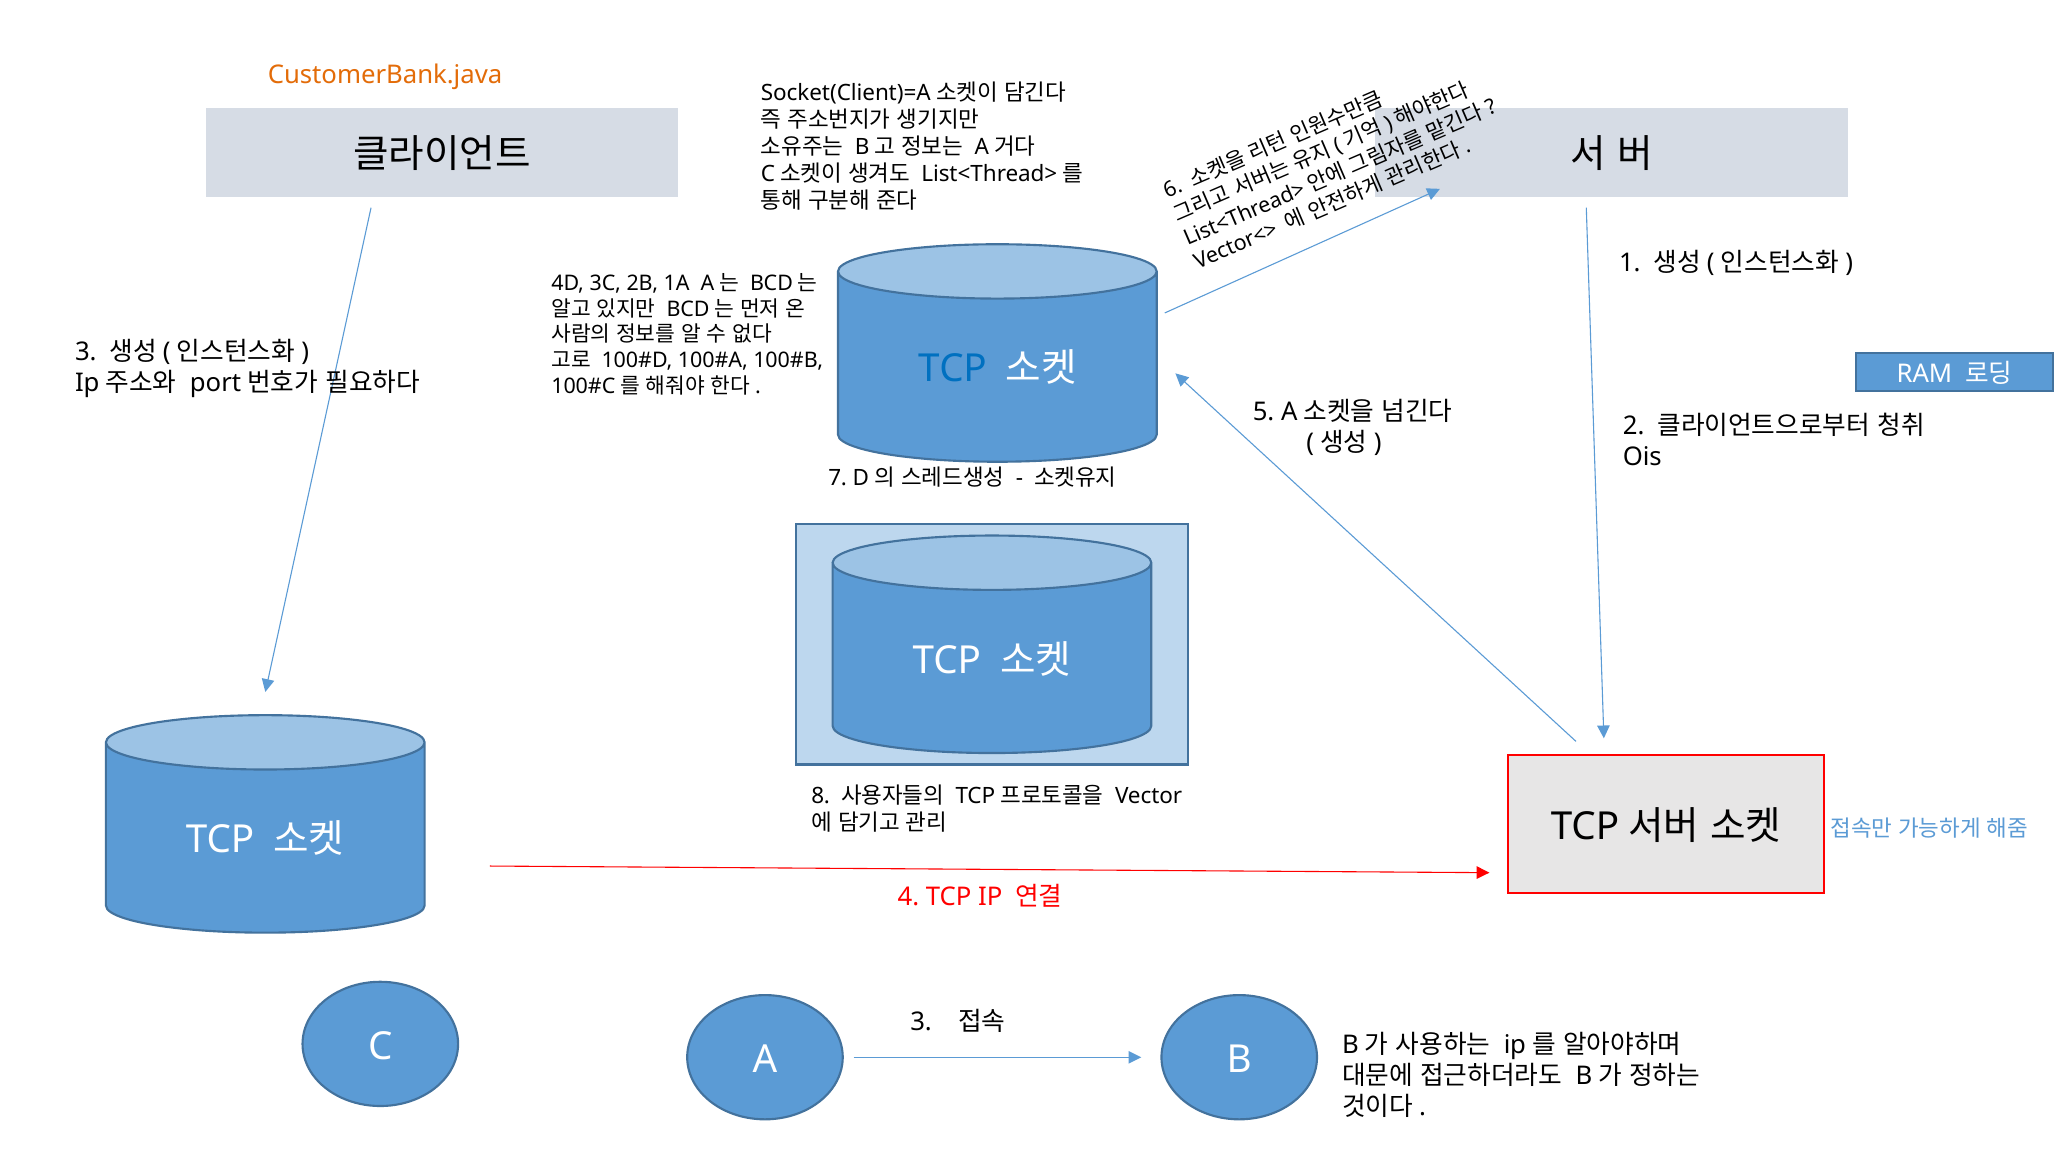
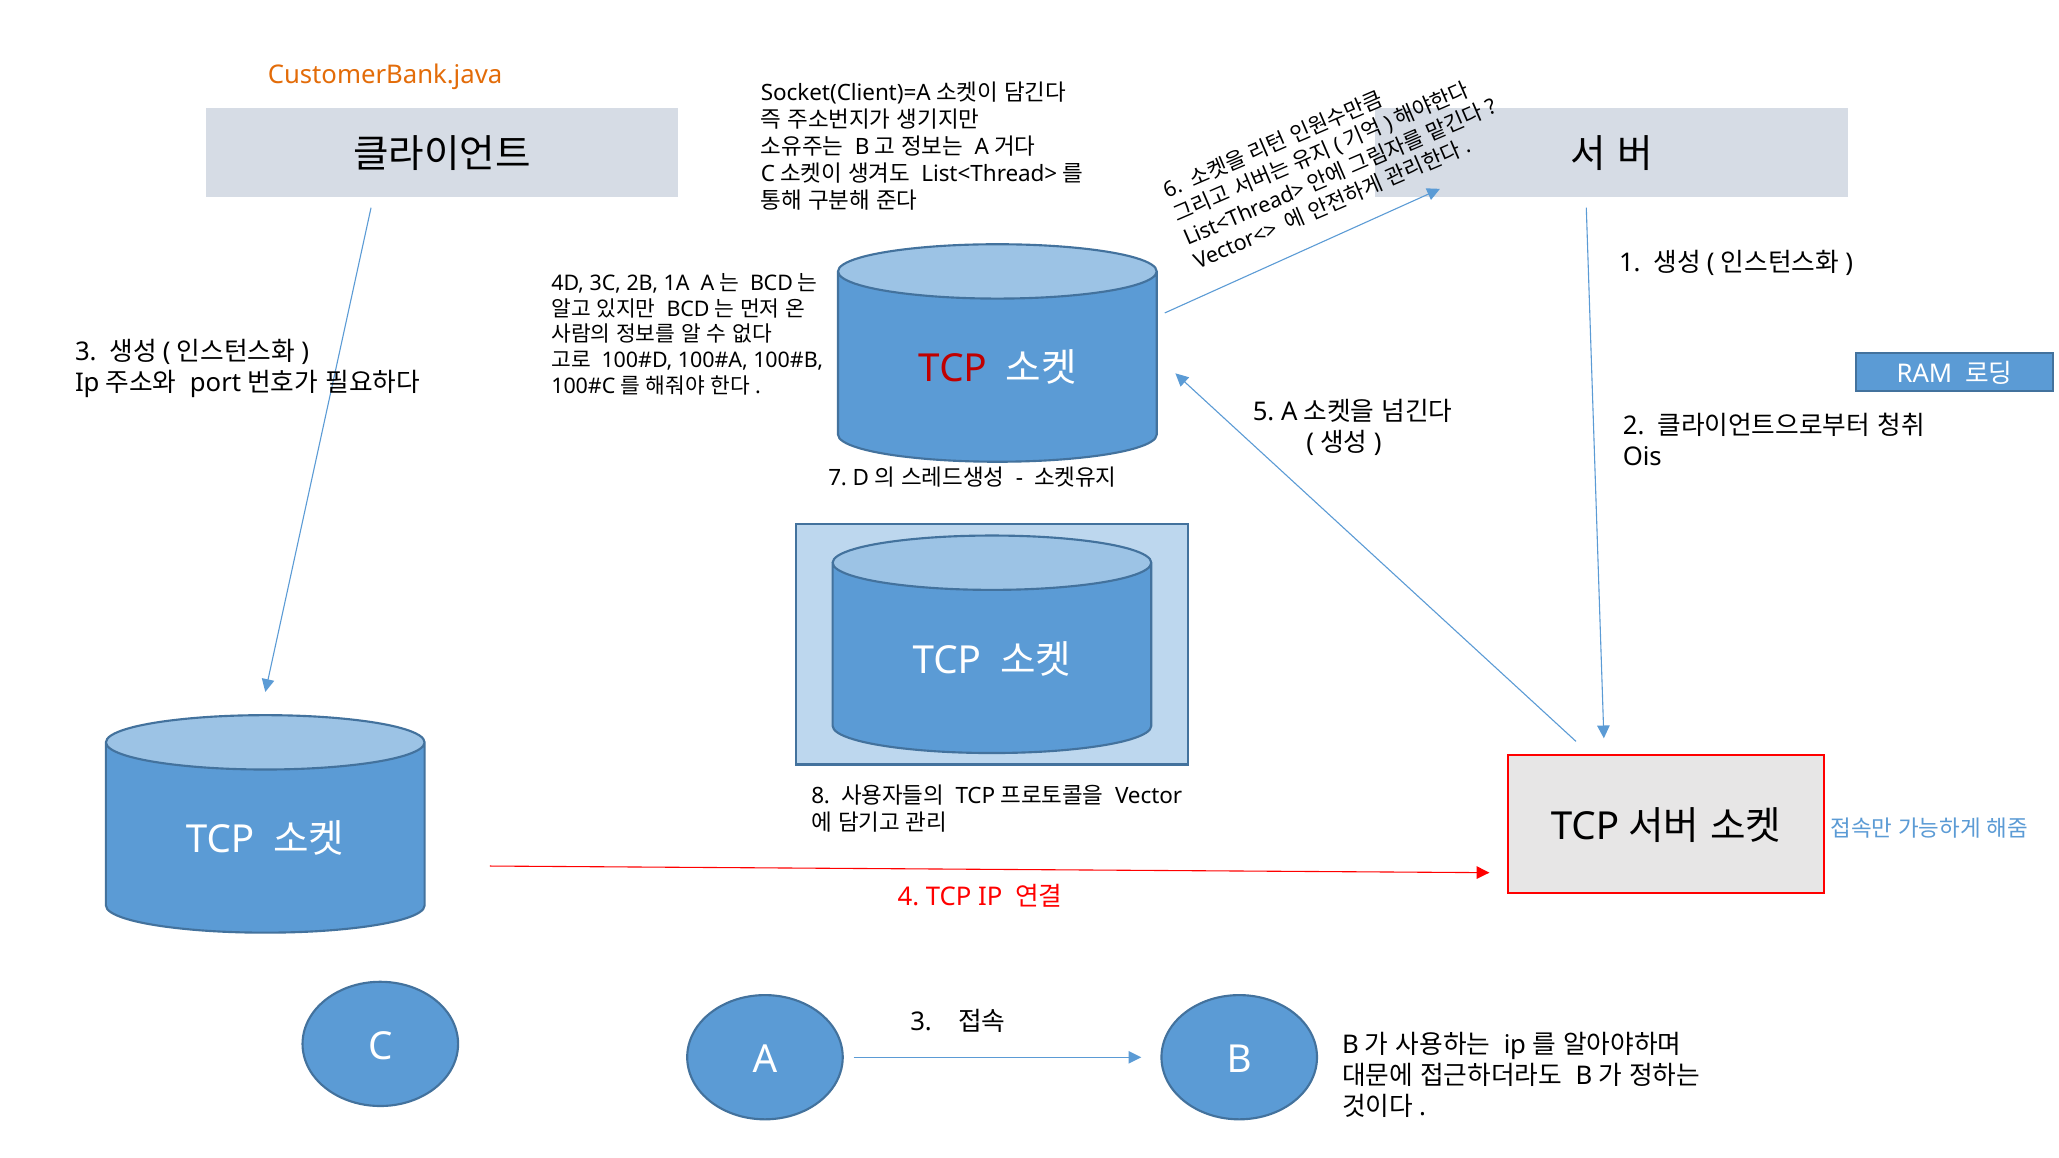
TCP at (952, 369) colour: blue -> red
